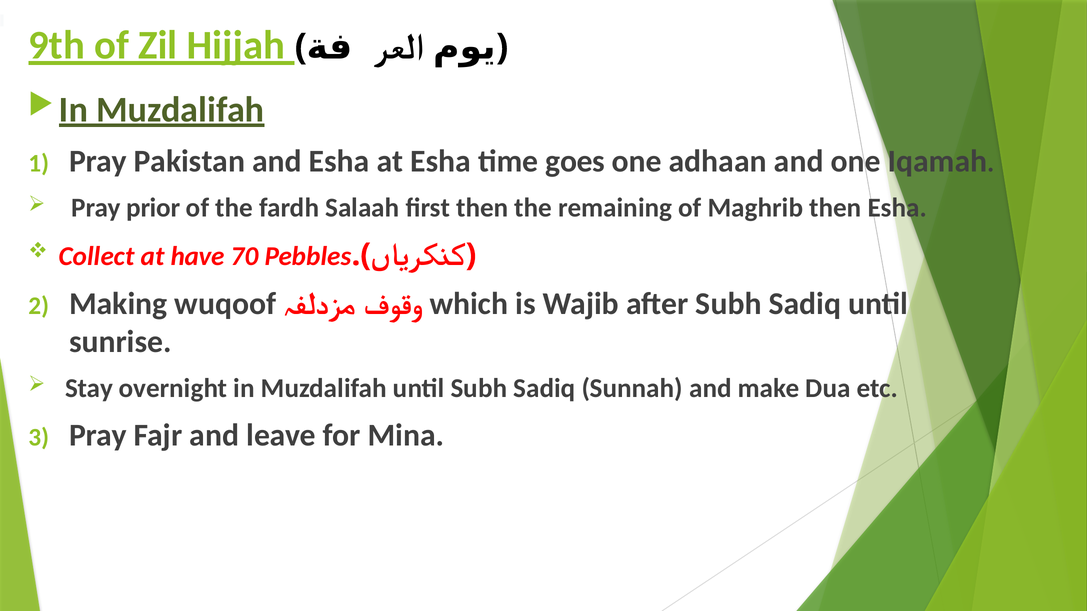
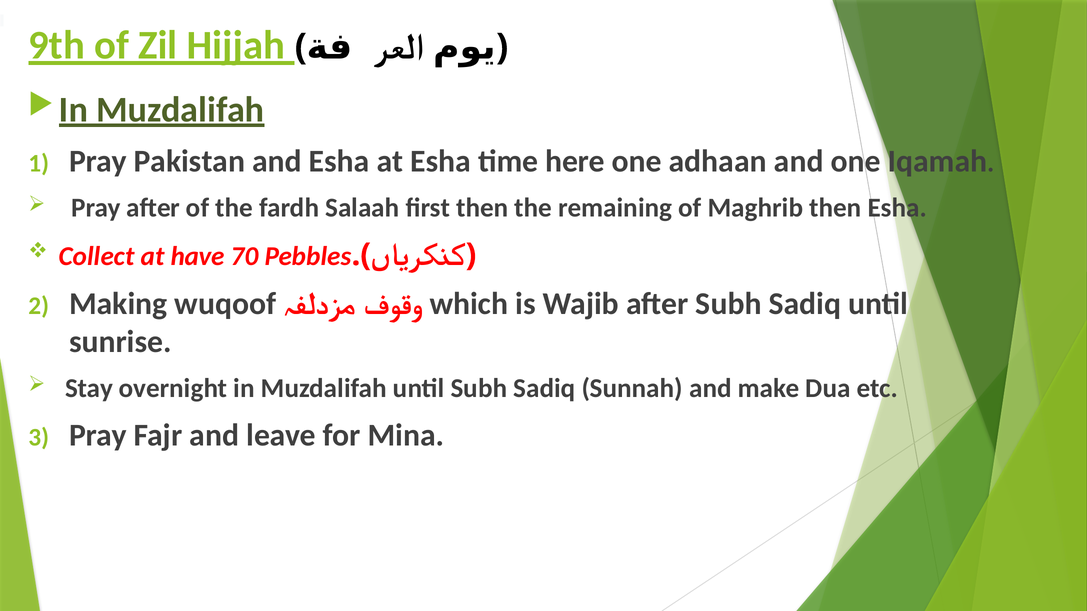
goes: goes -> here
Pray prior: prior -> after
